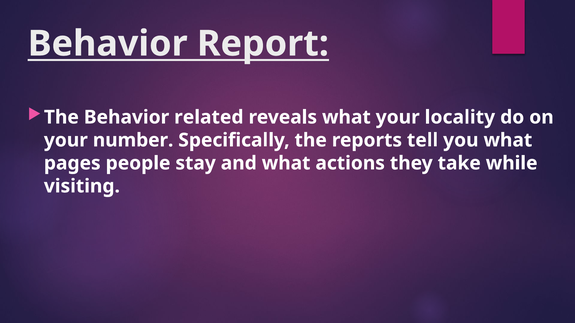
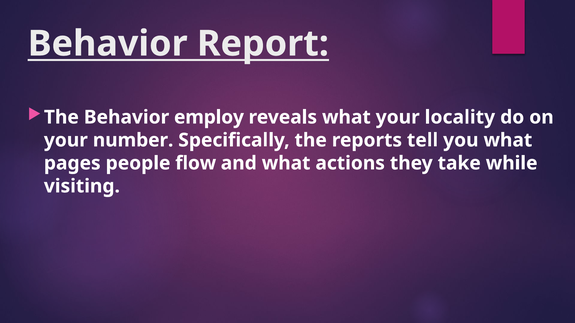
related: related -> employ
stay: stay -> flow
